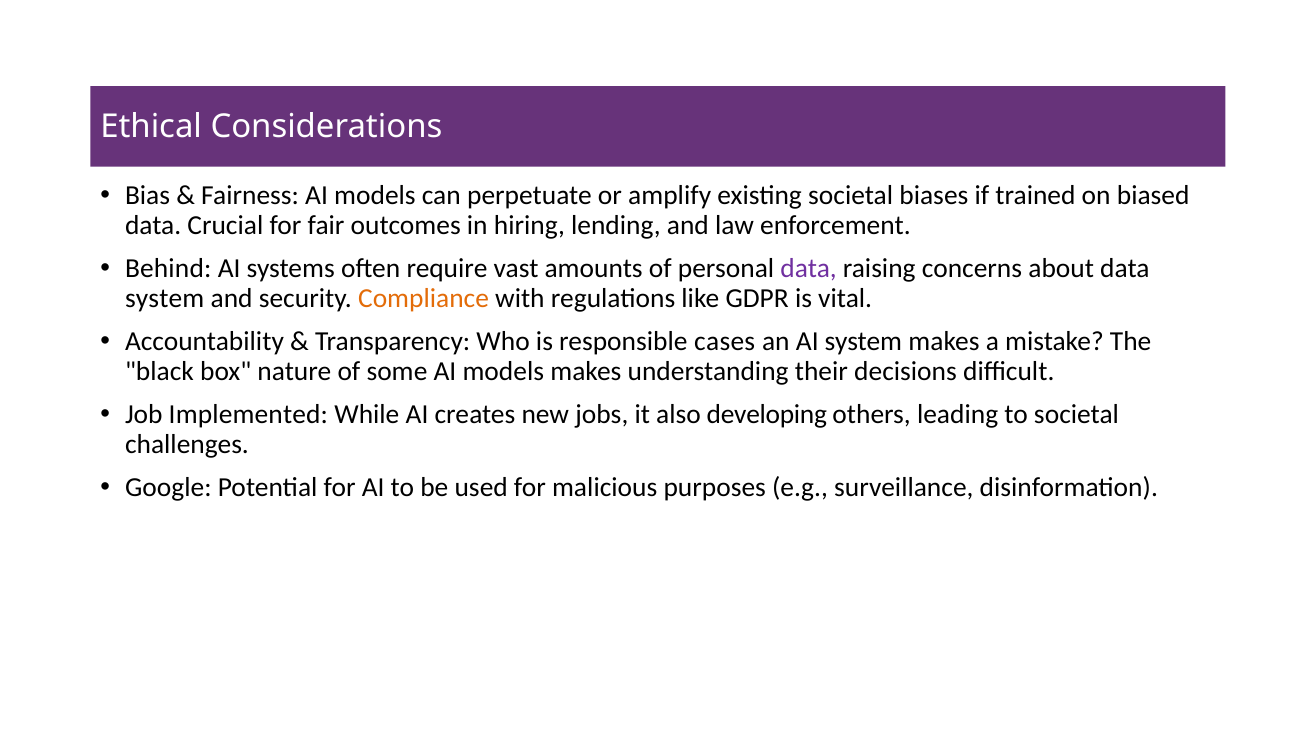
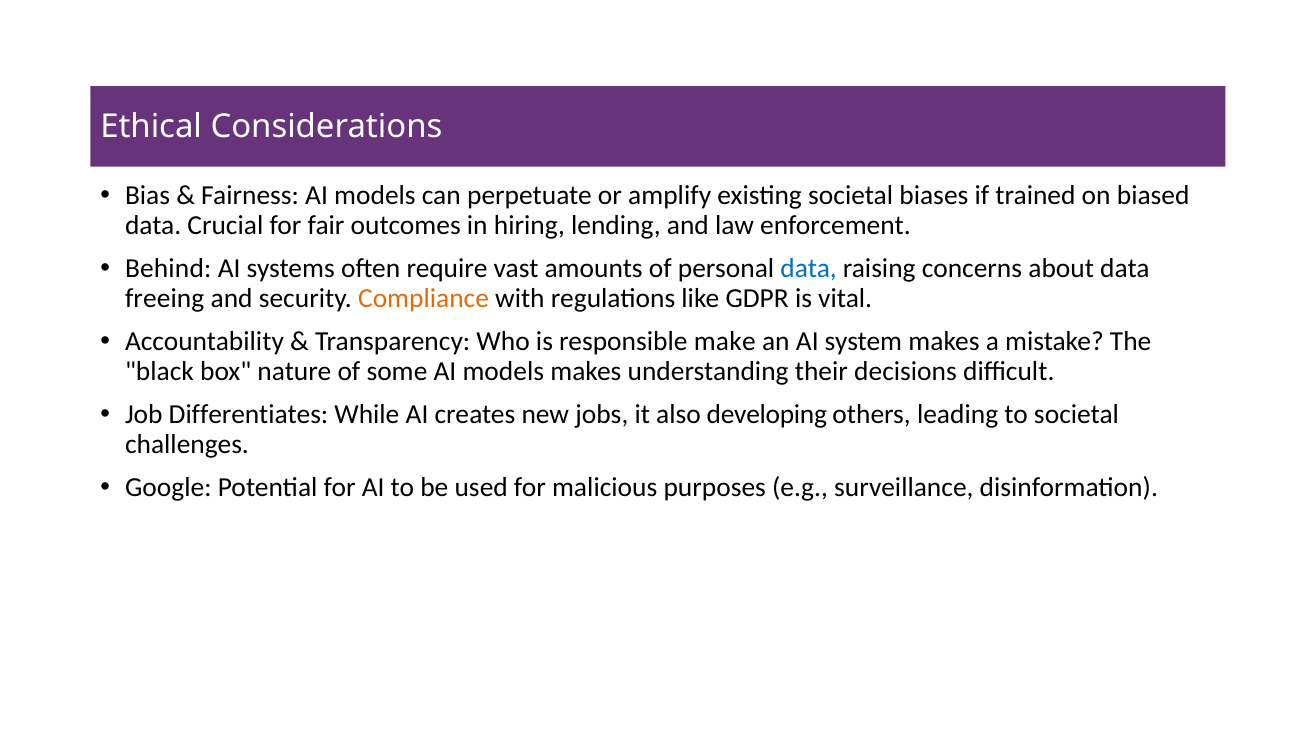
data at (809, 269) colour: purple -> blue
system at (165, 299): system -> freeing
cases: cases -> make
Implemented: Implemented -> Differentiates
